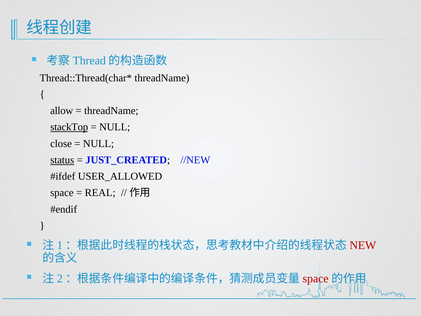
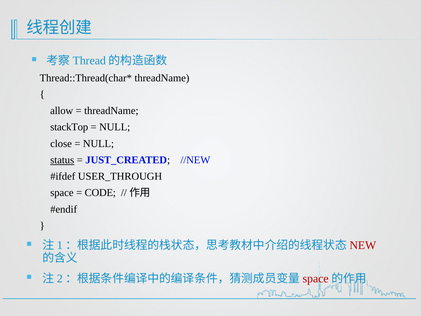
stackTop underline: present -> none
USER_ALLOWED: USER_ALLOWED -> USER_THROUGH
REAL: REAL -> CODE
